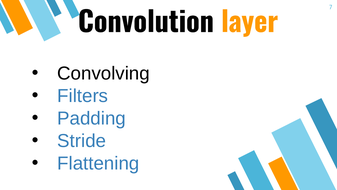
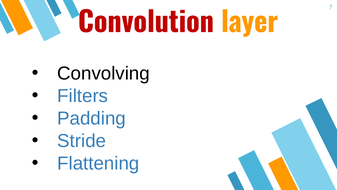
Convolution colour: black -> red
